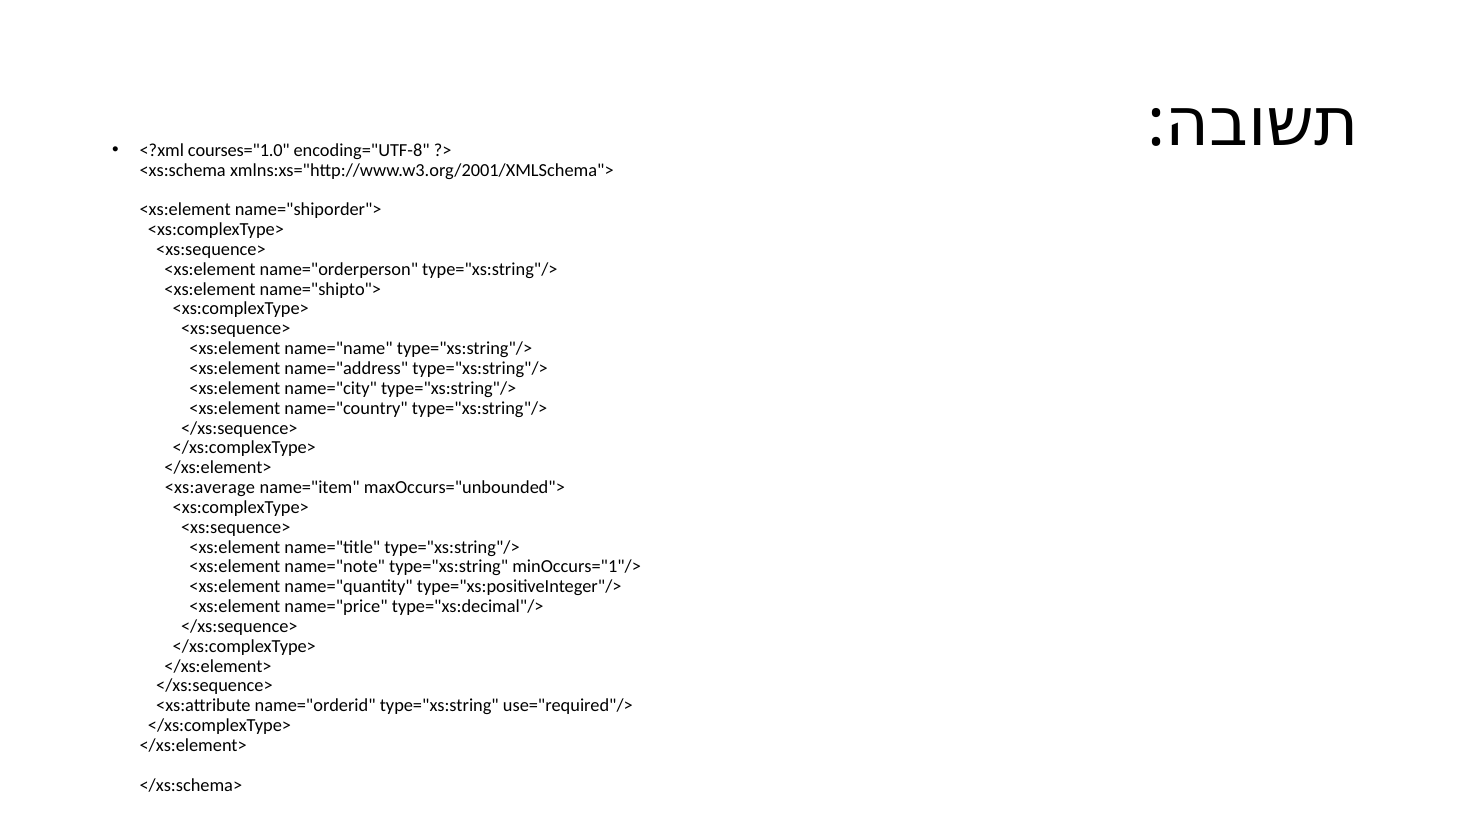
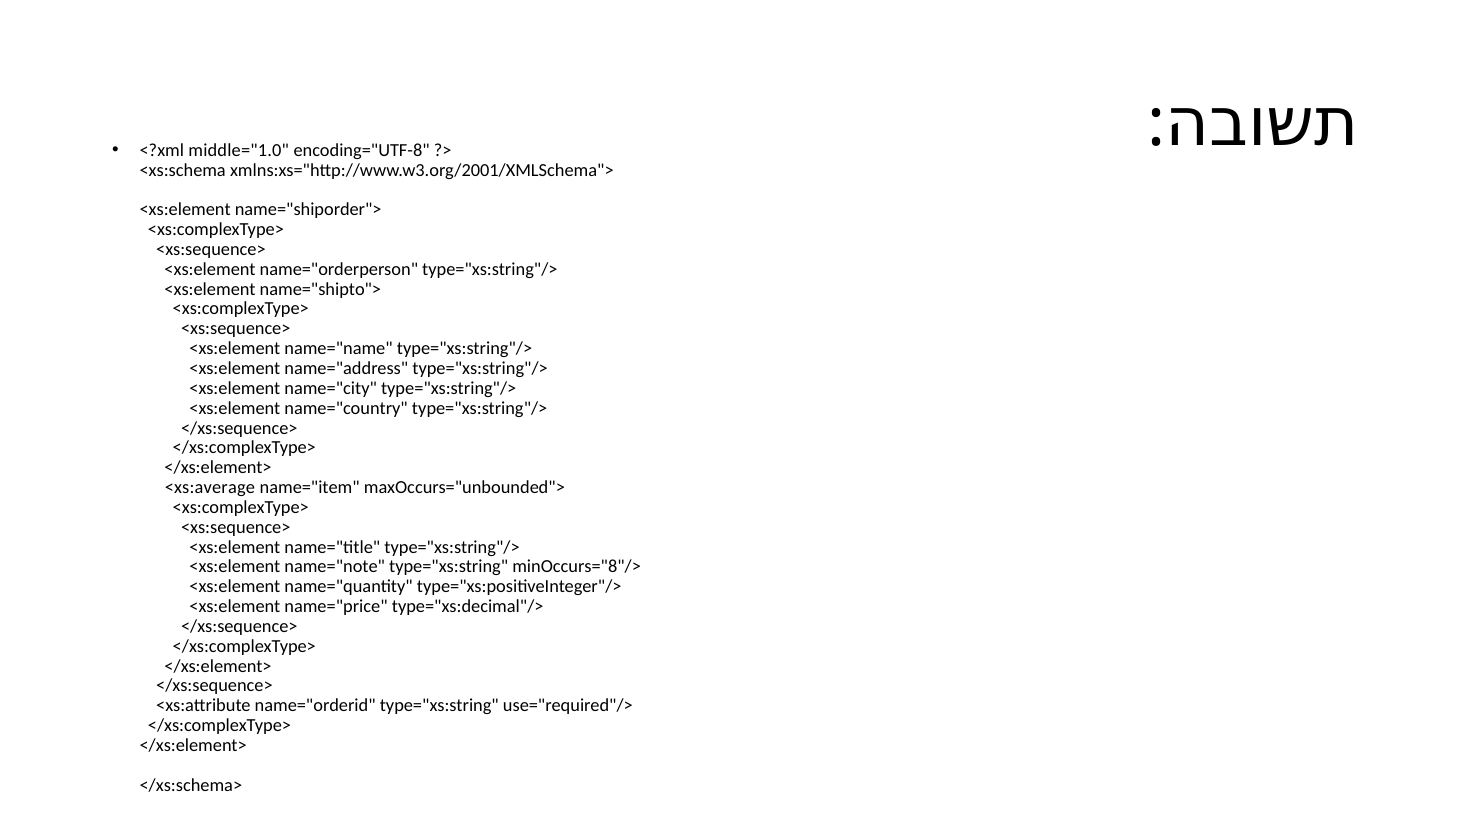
courses="1.0: courses="1.0 -> middle="1.0
minOccurs="1"/>: minOccurs="1"/> -> minOccurs="8"/>
